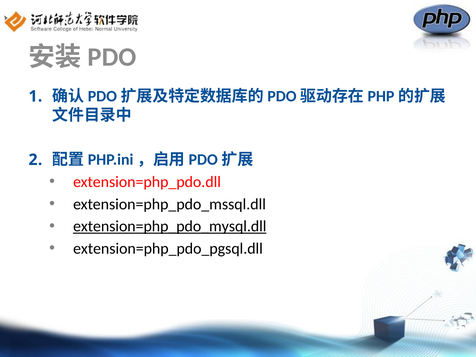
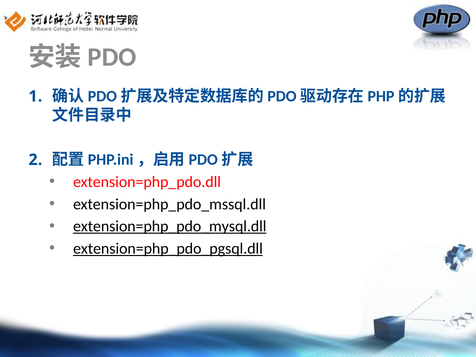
extension=php_pdo_pgsql.dll underline: none -> present
